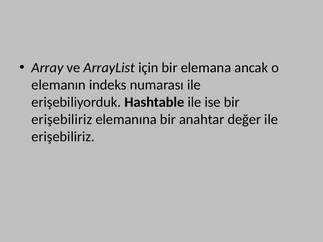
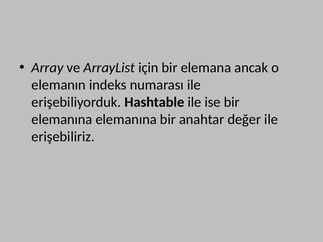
erişebiliriz at (62, 119): erişebiliriz -> elemanına
